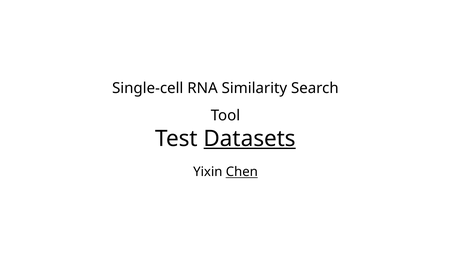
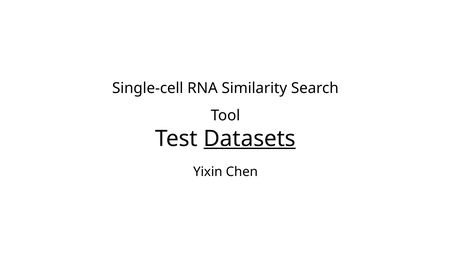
Chen underline: present -> none
